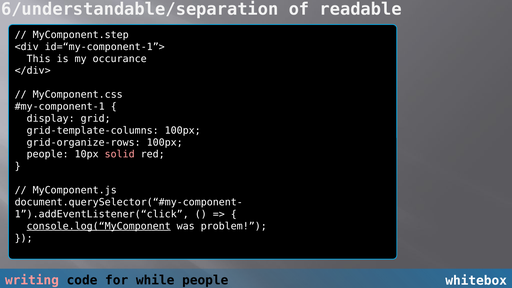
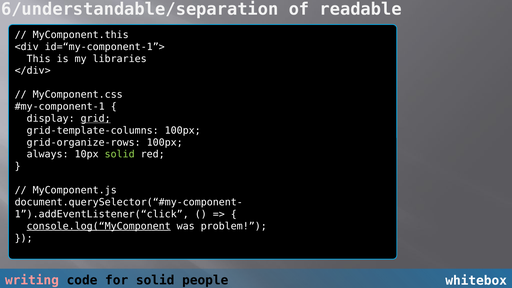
MyComponent.step: MyComponent.step -> MyComponent.this
occurance: occurance -> libraries
grid underline: none -> present
people at (48, 154): people -> always
solid at (120, 154) colour: pink -> light green
for while: while -> solid
